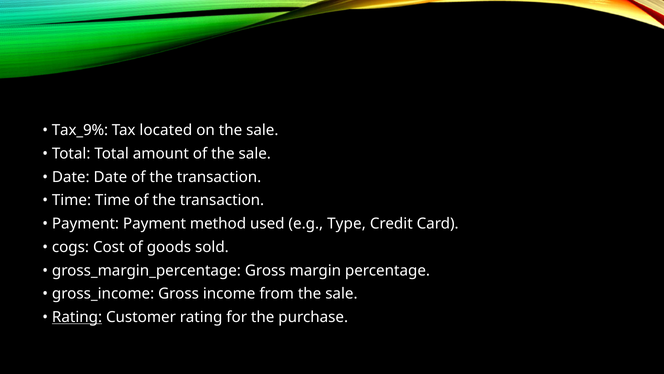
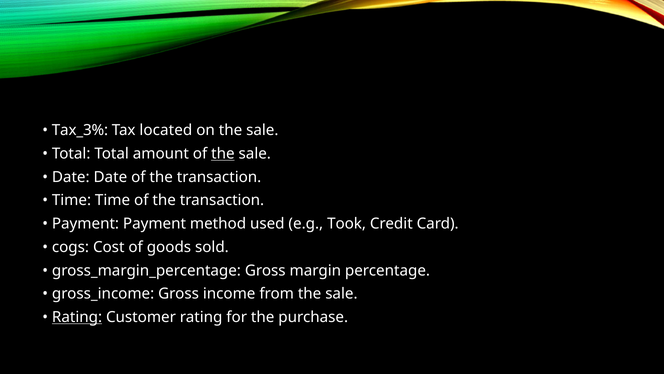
Tax_9%: Tax_9% -> Tax_3%
the at (223, 153) underline: none -> present
Type: Type -> Took
